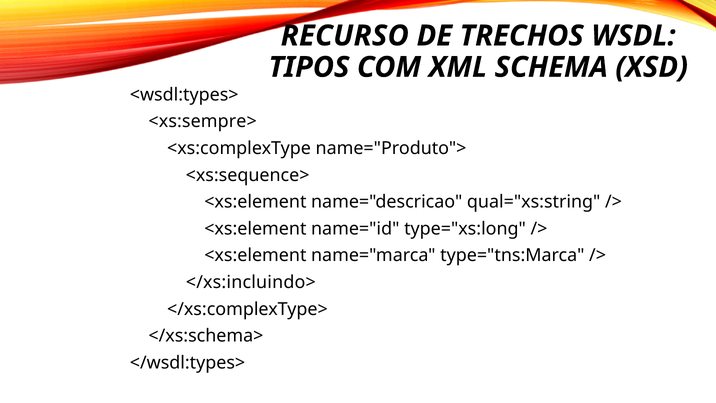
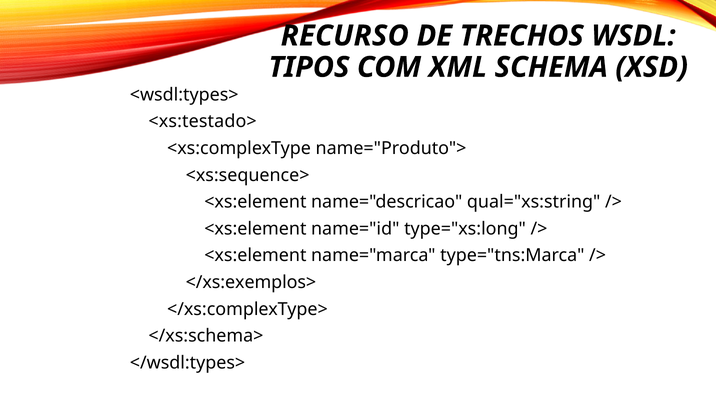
<xs:sempre>: <xs:sempre> -> <xs:testado>
</xs:incluindo>: </xs:incluindo> -> </xs:exemplos>
